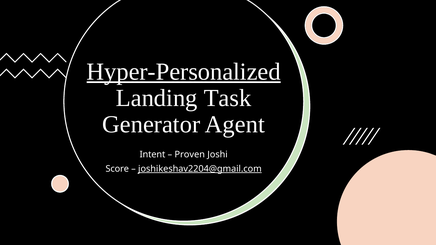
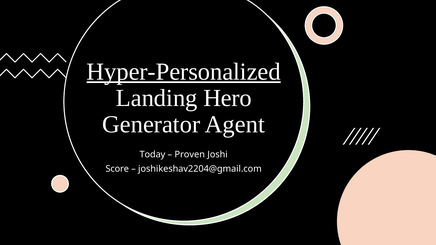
Task: Task -> Hero
Intent: Intent -> Today
joshikeshav2204@gmail.com underline: present -> none
